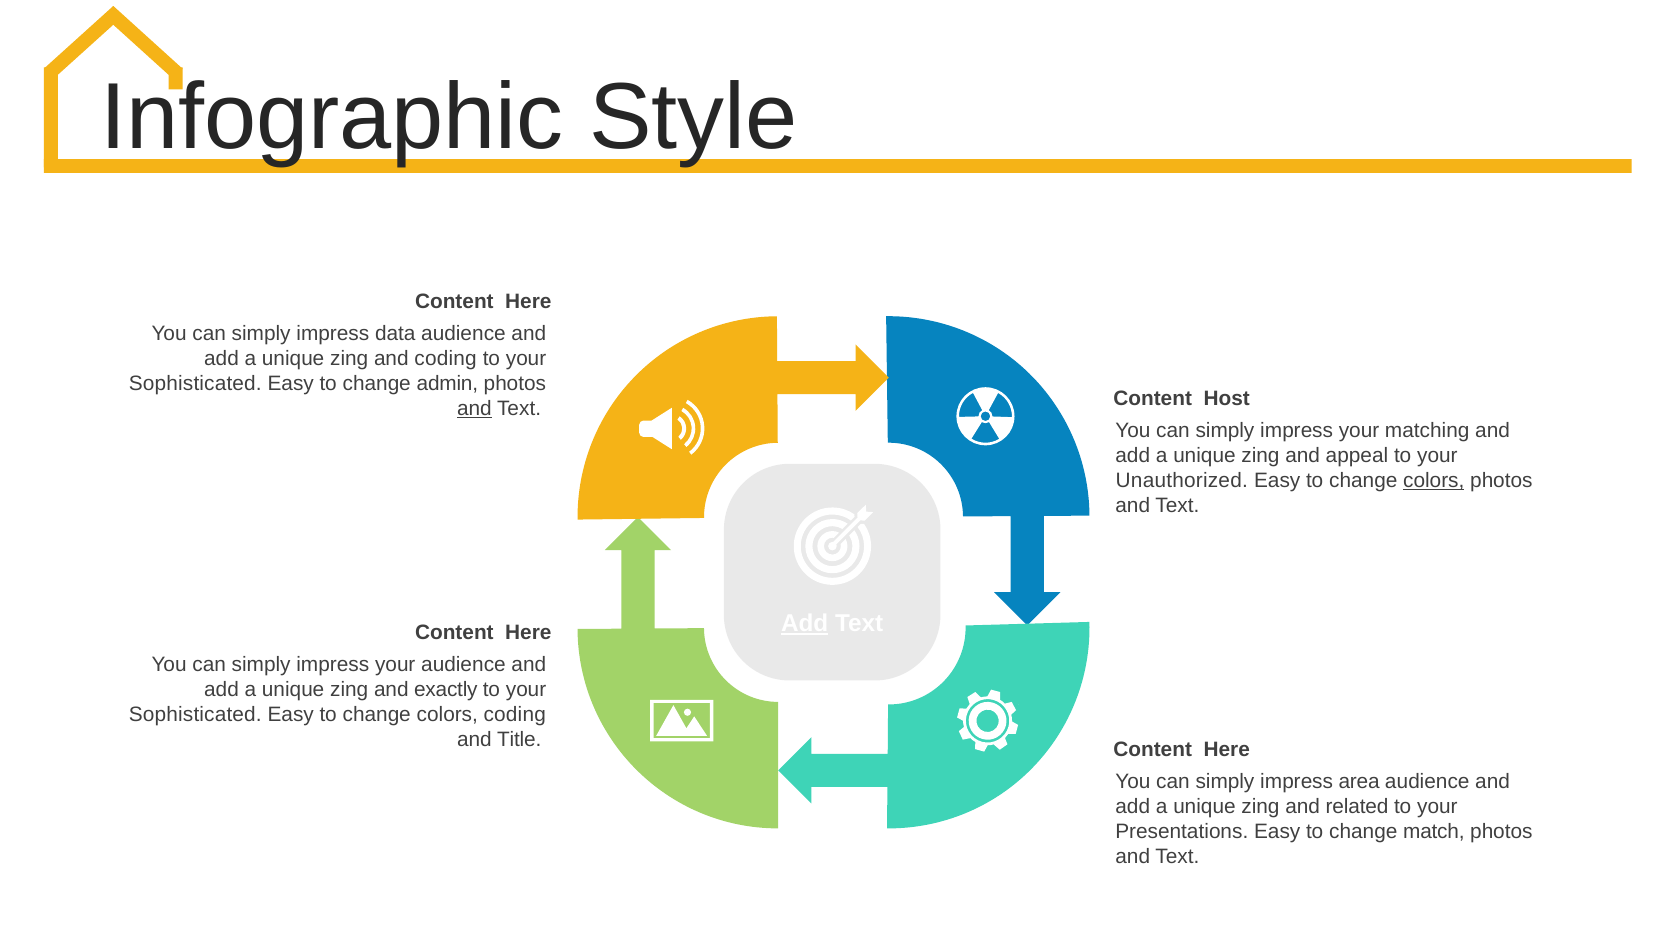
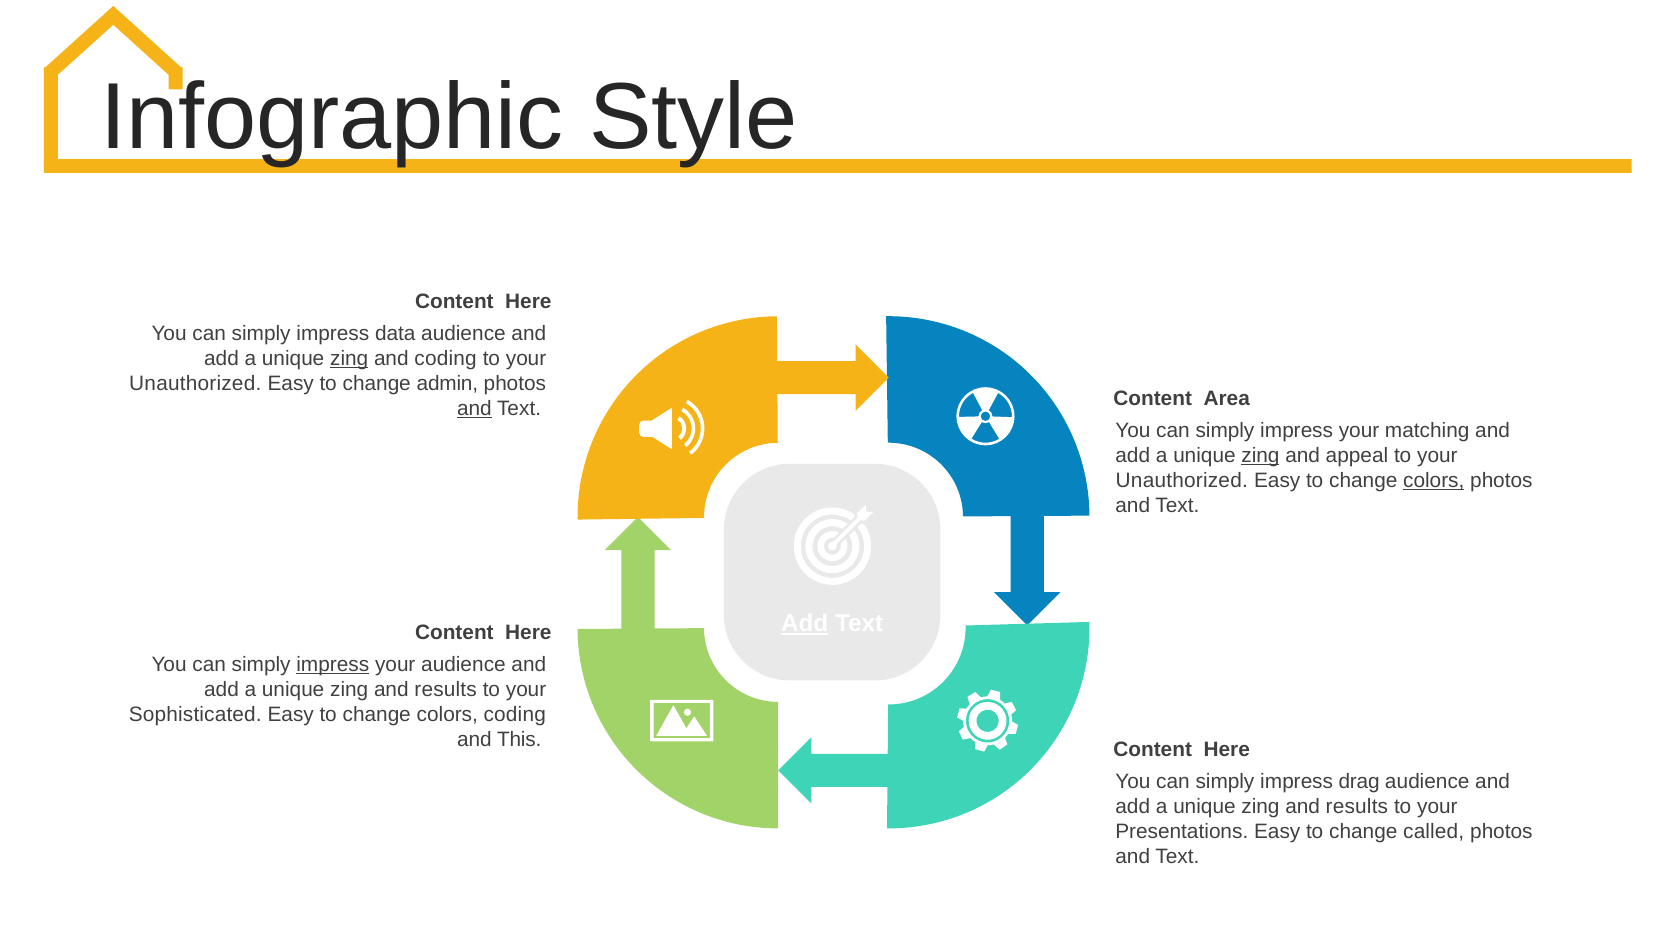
zing at (349, 359) underline: none -> present
Sophisticated at (195, 384): Sophisticated -> Unauthorized
Host: Host -> Area
zing at (1260, 455) underline: none -> present
impress at (333, 664) underline: none -> present
exactly at (446, 689): exactly -> results
Title: Title -> This
area: area -> drag
related at (1357, 806): related -> results
match: match -> called
